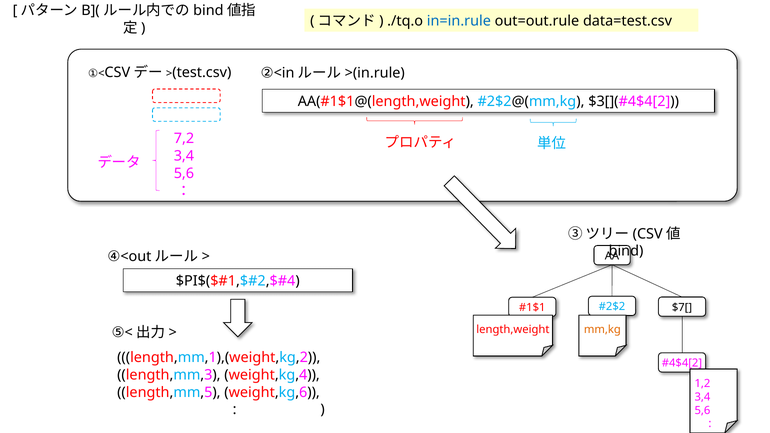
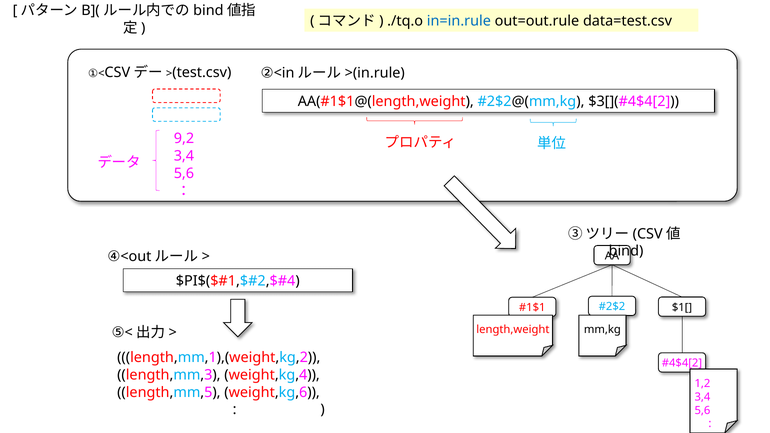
7,2: 7,2 -> 9,2
$7[: $7[ -> $1[
mm,kg colour: orange -> black
